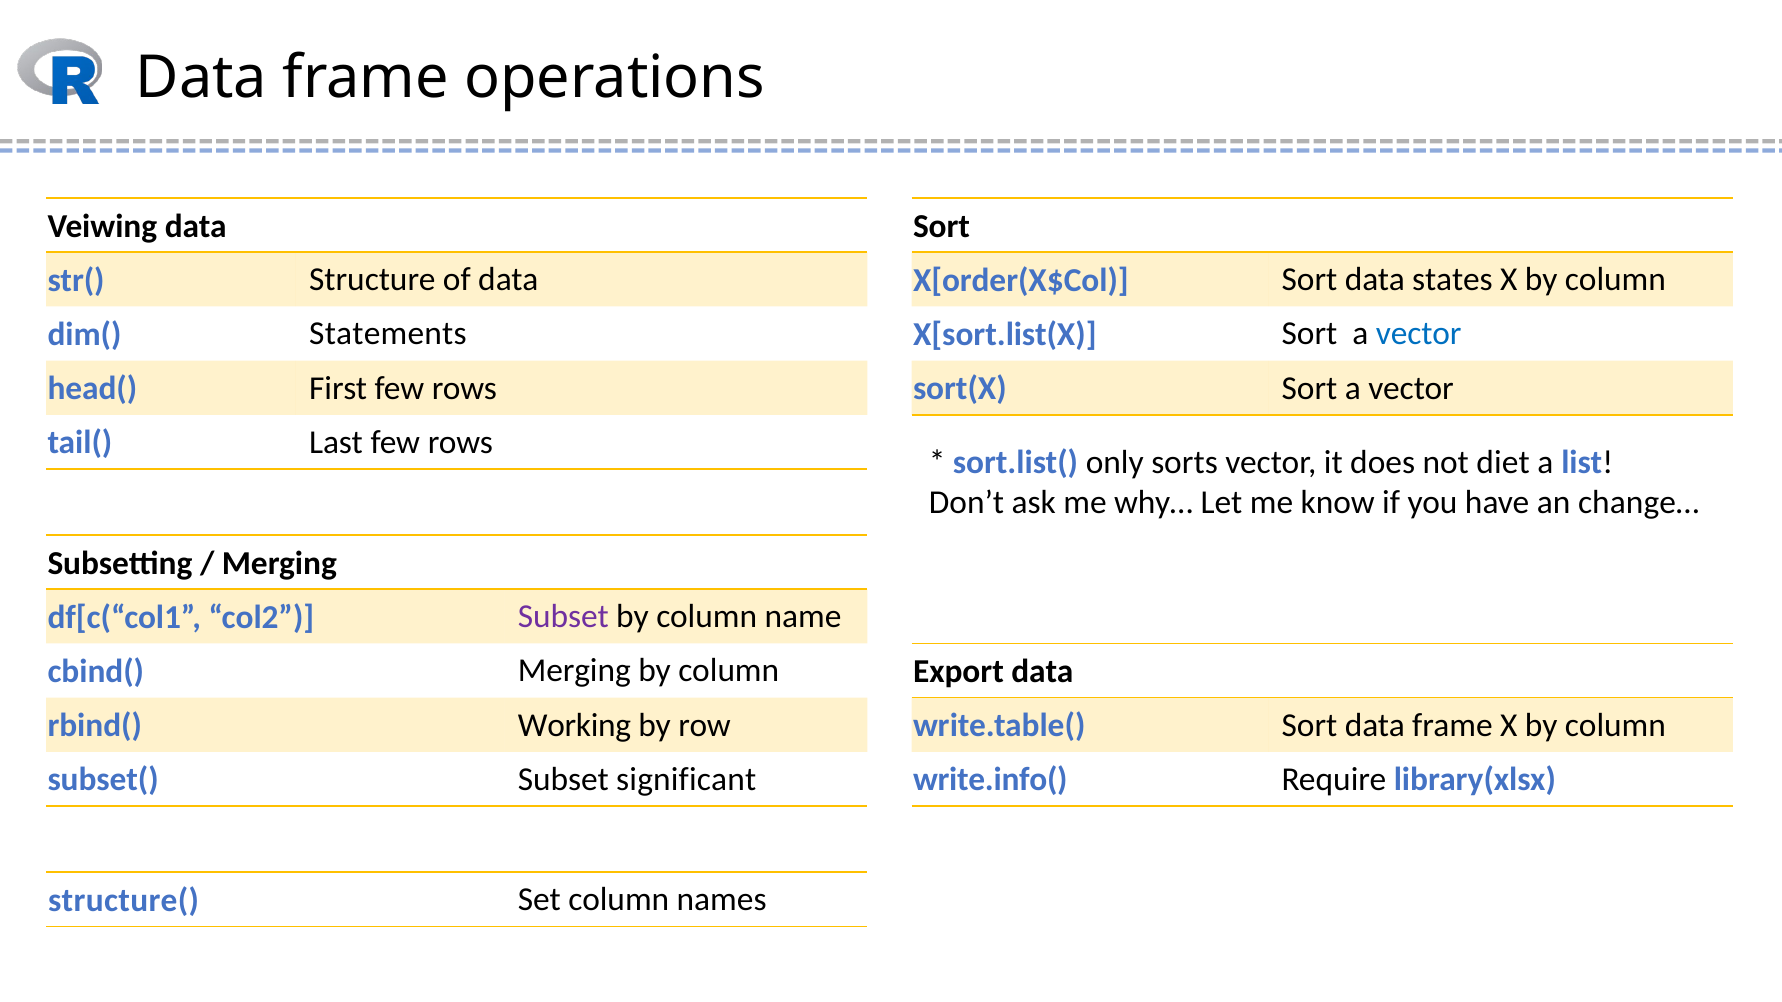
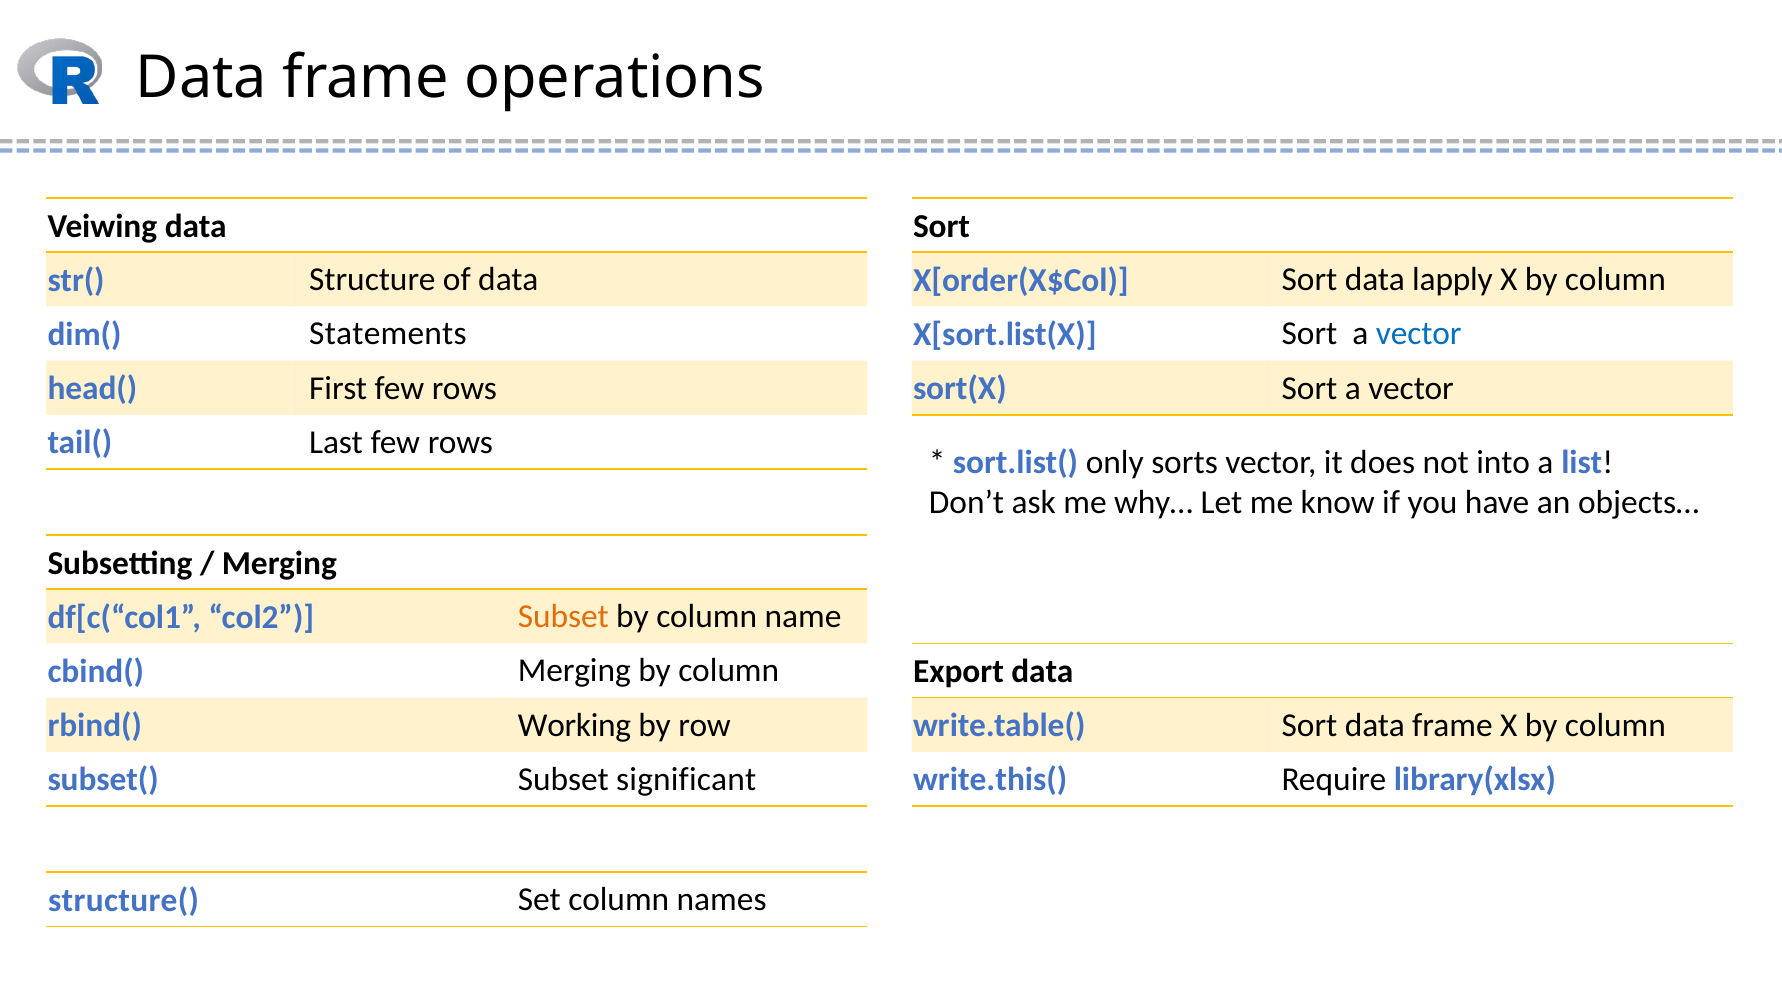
states: states -> lapply
diet: diet -> into
change…: change… -> objects…
Subset at (563, 617) colour: purple -> orange
write.info(: write.info( -> write.this(
